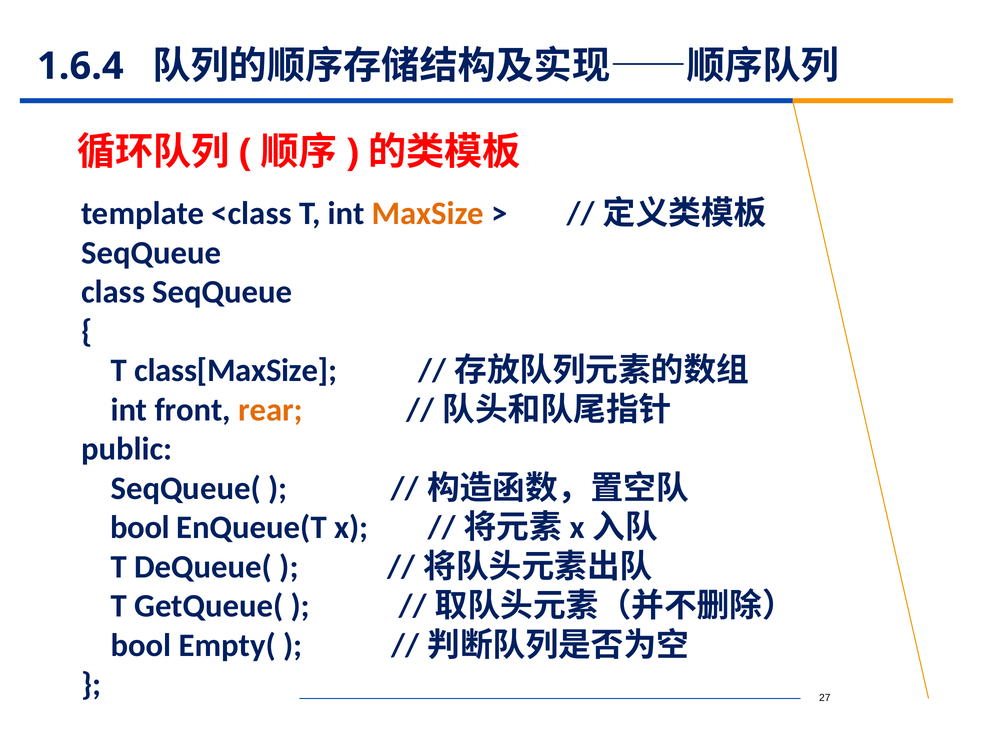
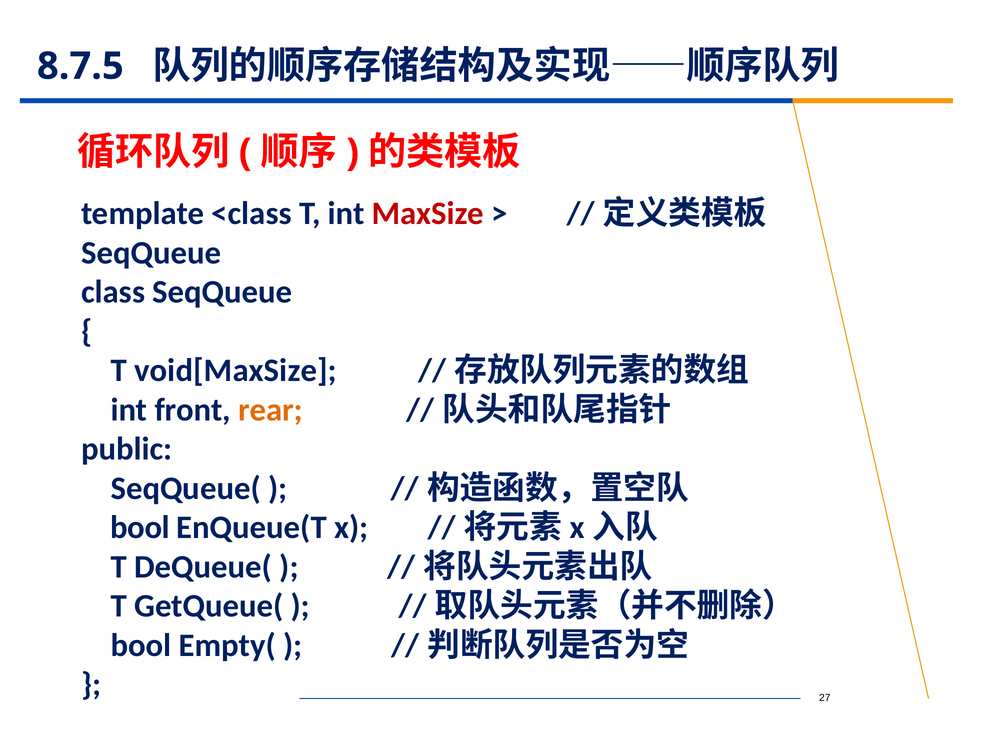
1.6.4: 1.6.4 -> 8.7.5
MaxSize colour: orange -> red
class[MaxSize: class[MaxSize -> void[MaxSize
